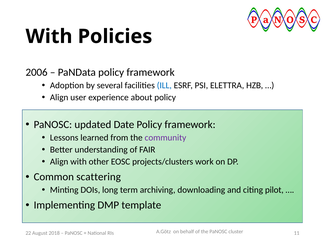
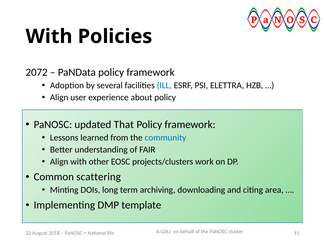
2006: 2006 -> 2072
Date: Date -> That
community colour: purple -> blue
pilot: pilot -> area
